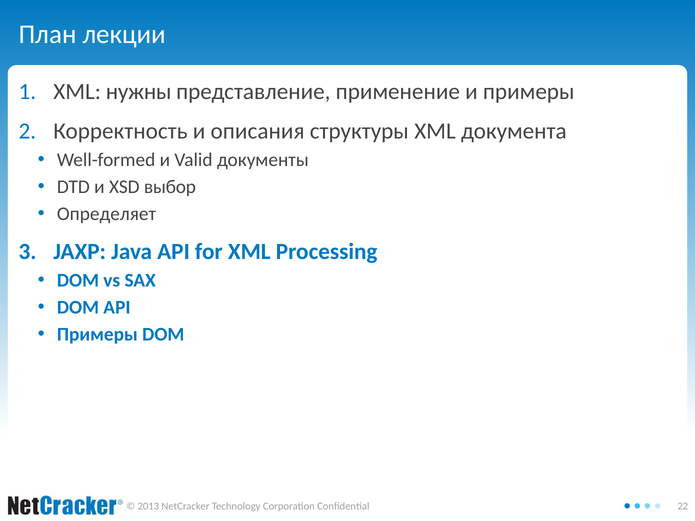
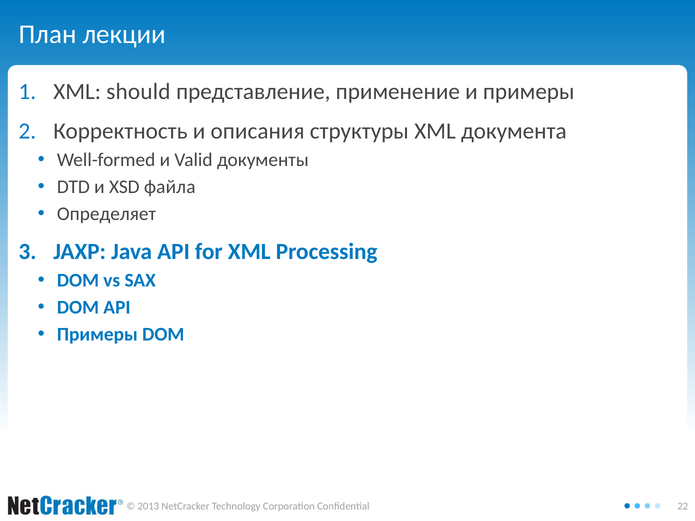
нужны: нужны -> should
выбор: выбор -> файла
